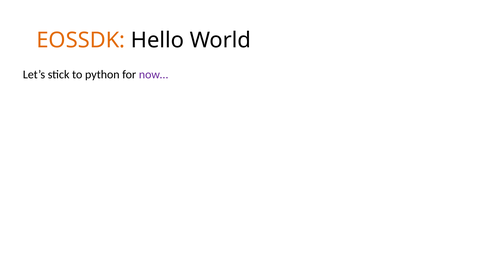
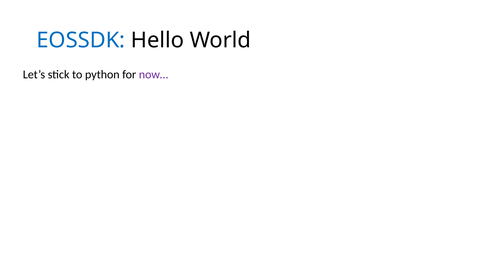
EOSSDK colour: orange -> blue
